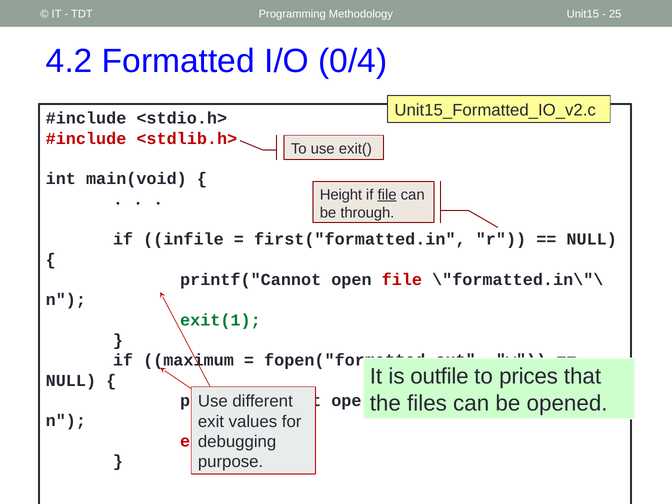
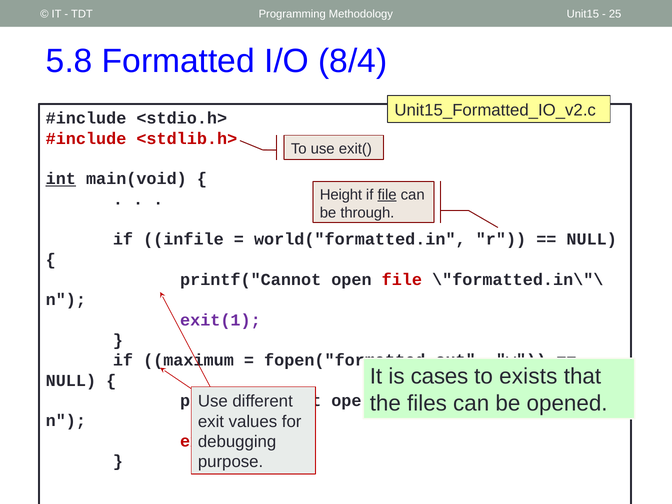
4.2: 4.2 -> 5.8
0/4: 0/4 -> 8/4
int underline: none -> present
first("formatted.in: first("formatted.in -> world("formatted.in
exit(1 colour: green -> purple
outfile: outfile -> cases
prices: prices -> exists
